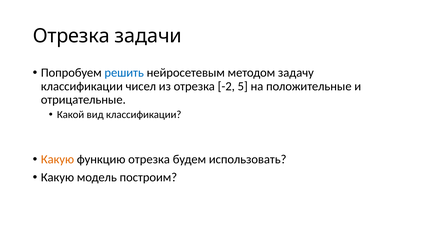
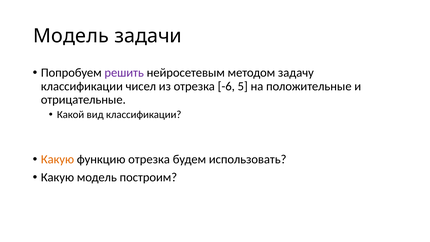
Отрезка at (71, 36): Отрезка -> Модель
решить colour: blue -> purple
-2: -2 -> -6
